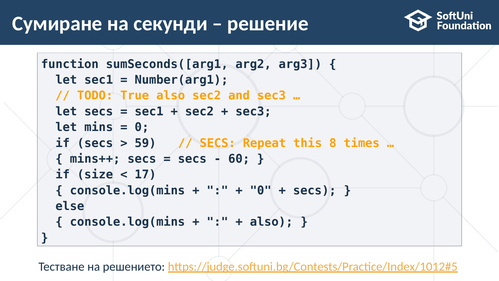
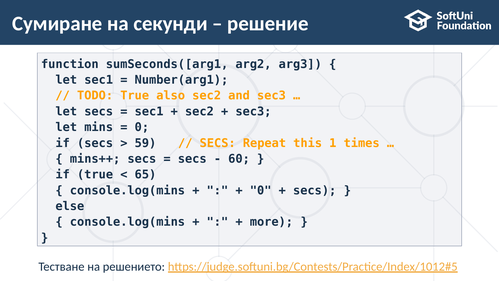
8: 8 -> 1
if size: size -> true
17: 17 -> 65
also at (271, 222): also -> more
